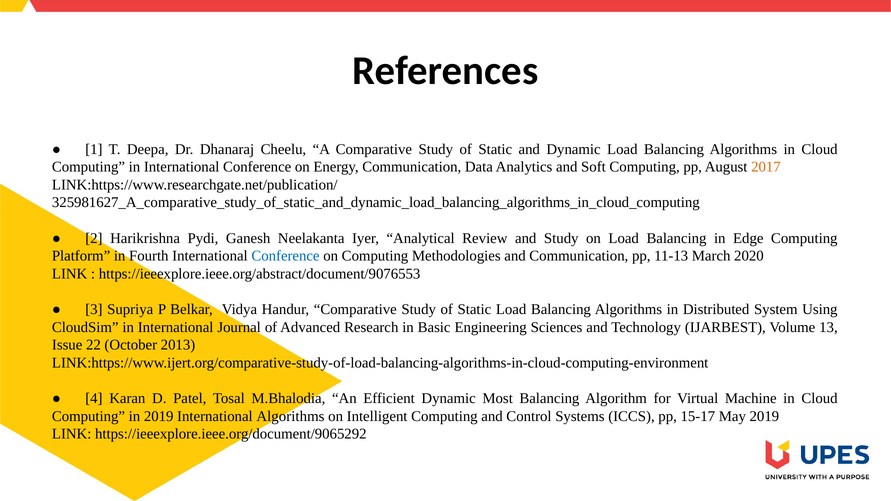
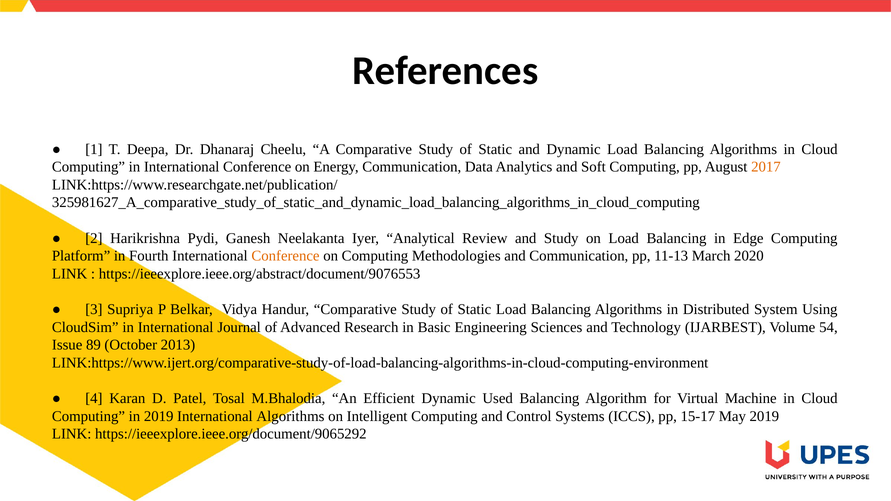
Conference at (286, 256) colour: blue -> orange
13: 13 -> 54
22: 22 -> 89
Most: Most -> Used
